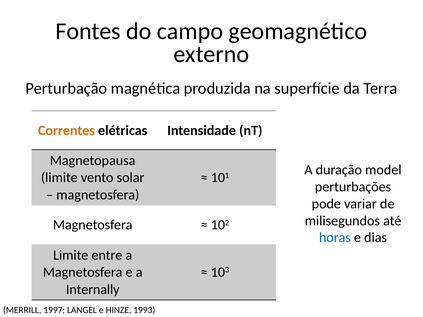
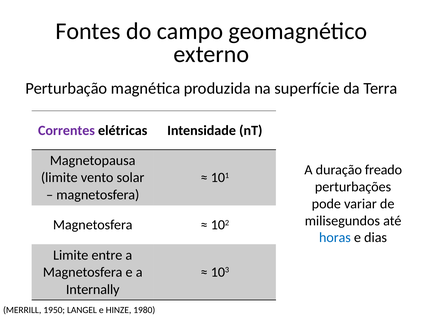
Correntes colour: orange -> purple
model: model -> freado
1997: 1997 -> 1950
1993: 1993 -> 1980
